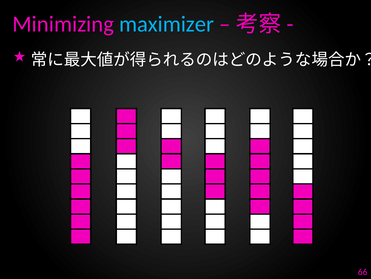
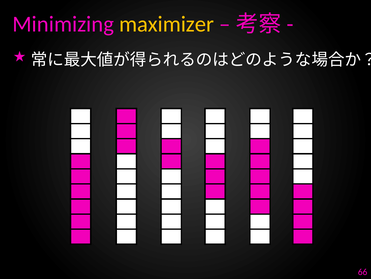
maximizer colour: light blue -> yellow
